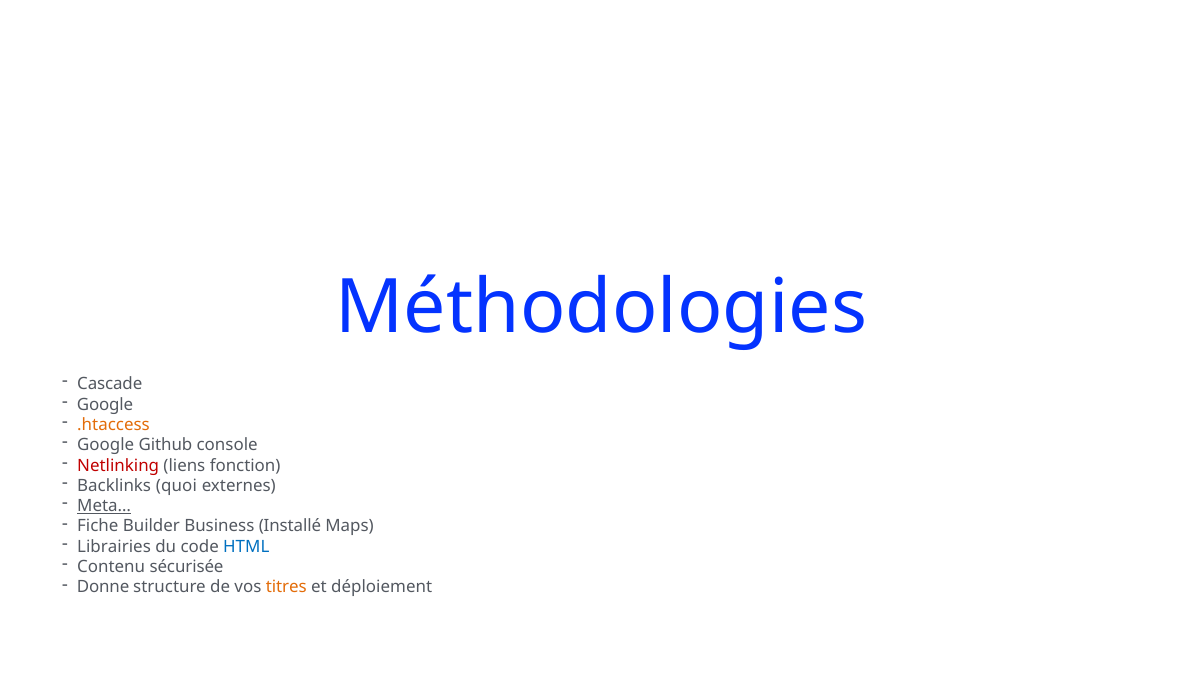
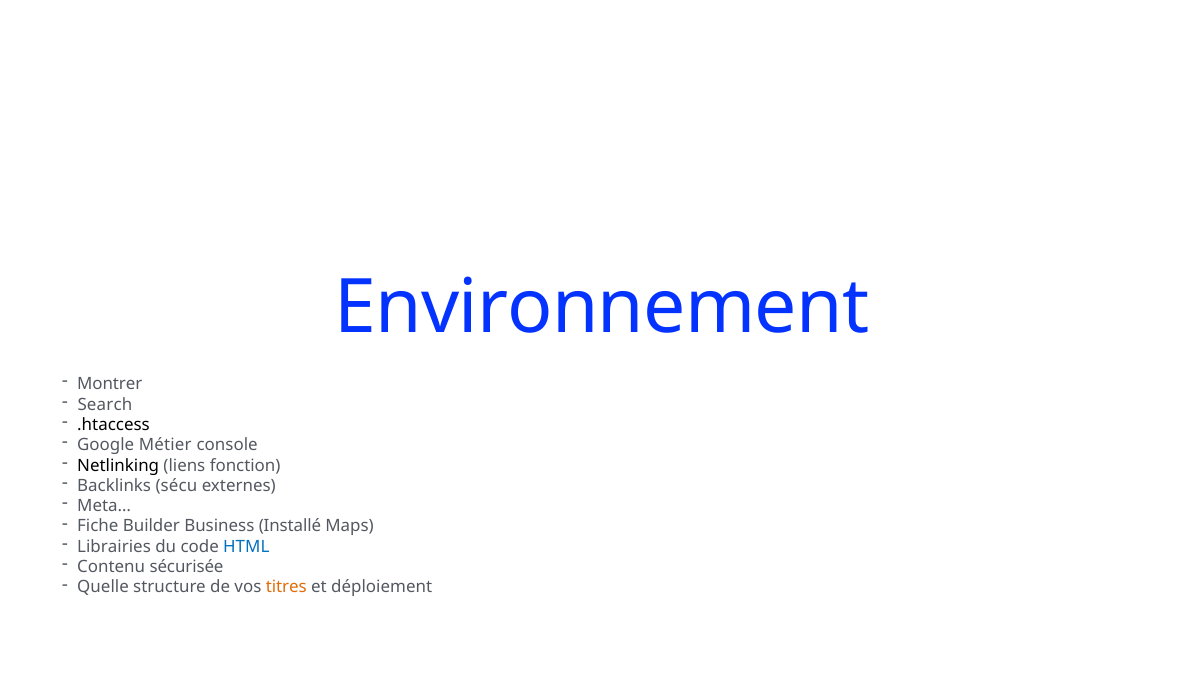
Méthodologies: Méthodologies -> Environnement
Cascade: Cascade -> Montrer
Google at (105, 404): Google -> Search
.htaccess colour: orange -> black
Github: Github -> Métier
Netlinking colour: red -> black
quoi: quoi -> sécu
Meta… underline: present -> none
Donne: Donne -> Quelle
